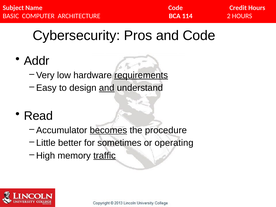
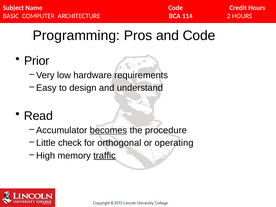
Cybersecurity: Cybersecurity -> Programming
Addr: Addr -> Prior
requirements underline: present -> none
and at (107, 88) underline: present -> none
better: better -> check
sometimes: sometimes -> orthogonal
